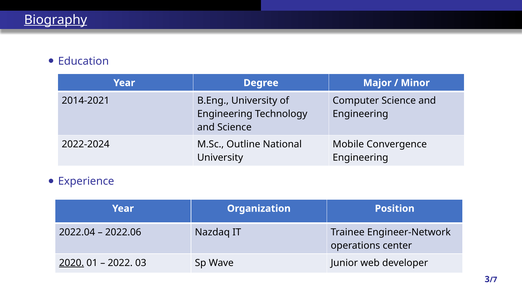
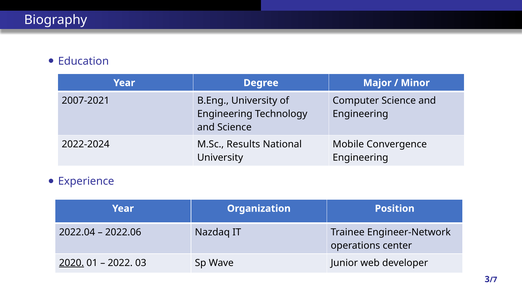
Biography underline: present -> none
2014-2021: 2014-2021 -> 2007-2021
Outline: Outline -> Results
